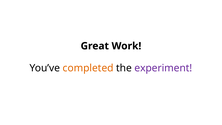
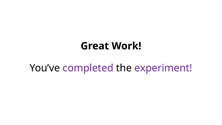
completed colour: orange -> purple
